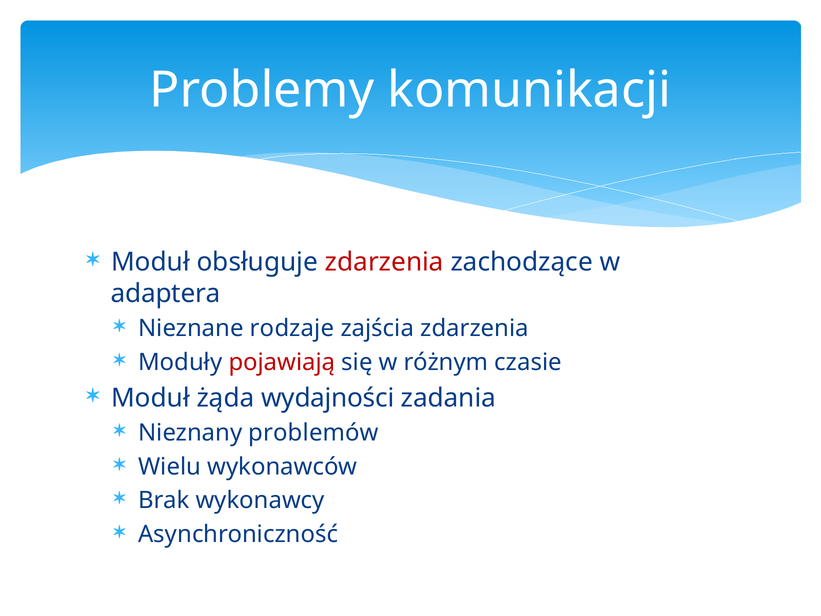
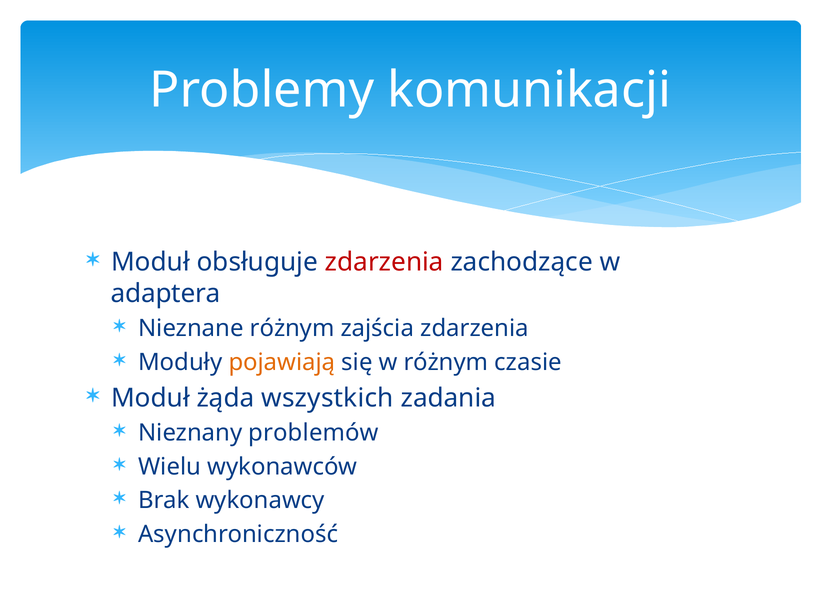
Nieznane rodzaje: rodzaje -> różnym
pojawiają colour: red -> orange
wydajności: wydajności -> wszystkich
